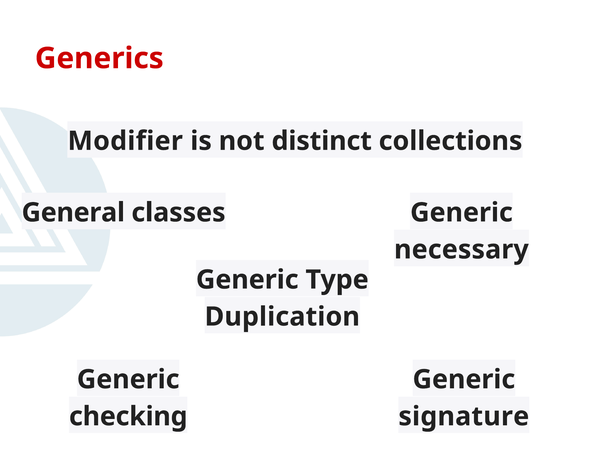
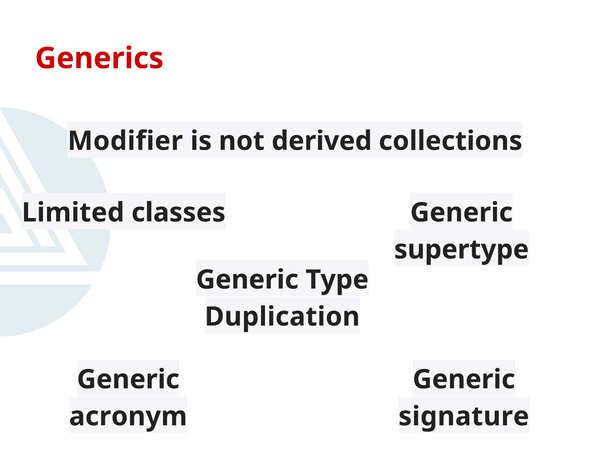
distinct: distinct -> derived
General: General -> Limited
necessary: necessary -> supertype
checking: checking -> acronym
